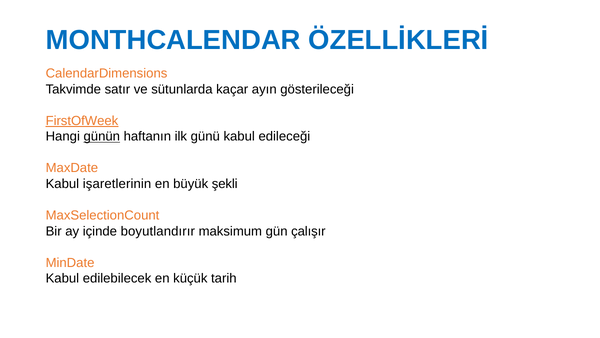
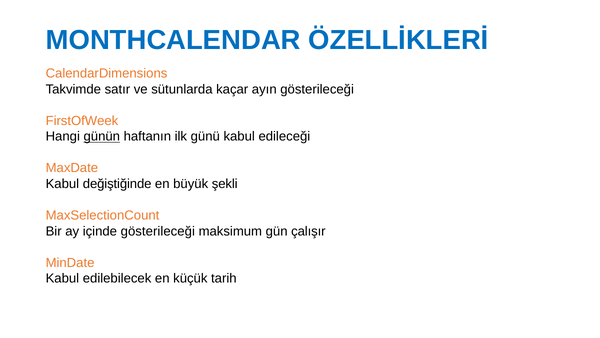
FirstOfWeek underline: present -> none
işaretlerinin: işaretlerinin -> değiştiğinde
içinde boyutlandırır: boyutlandırır -> gösterileceği
